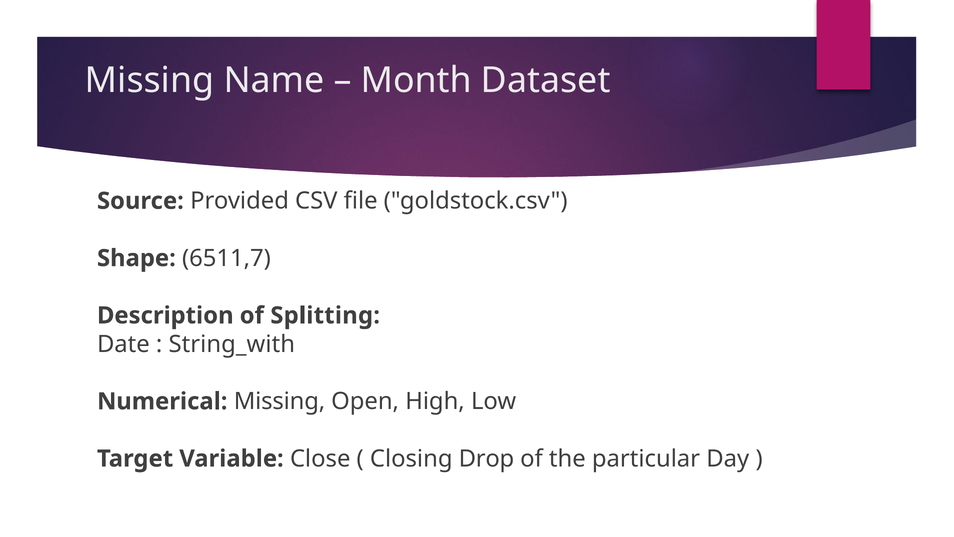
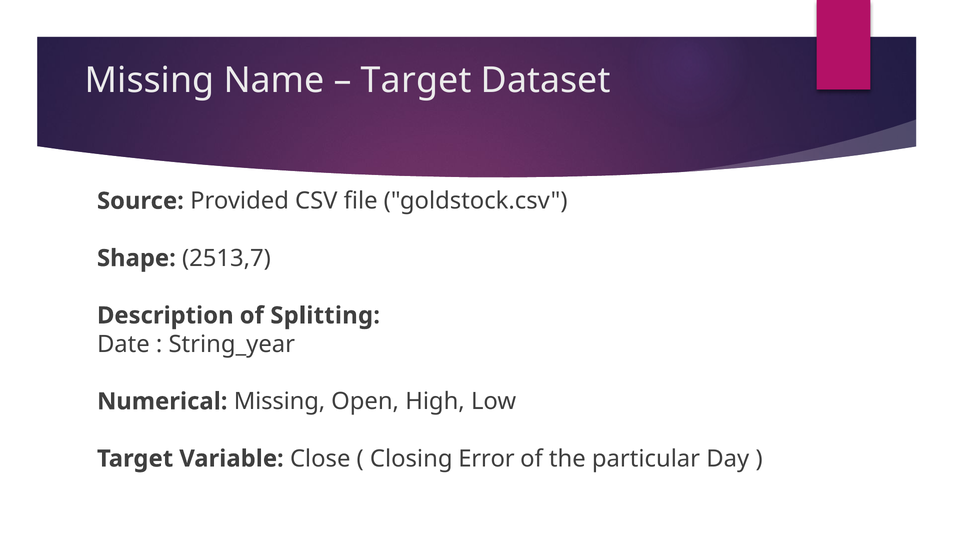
Month at (416, 80): Month -> Target
6511,7: 6511,7 -> 2513,7
String_with: String_with -> String_year
Drop: Drop -> Error
